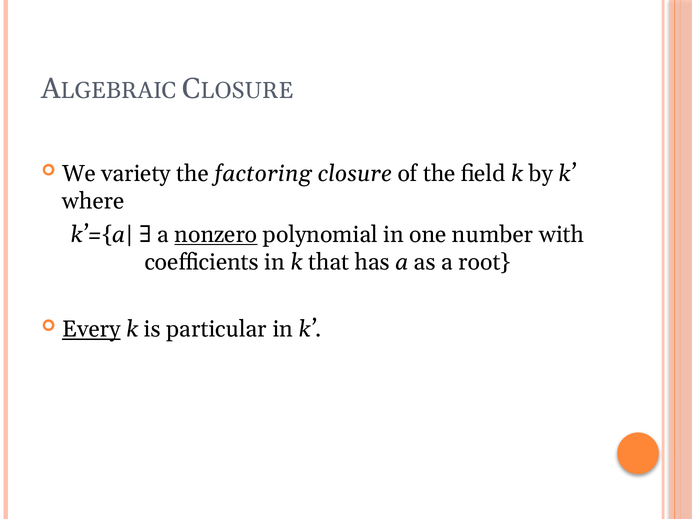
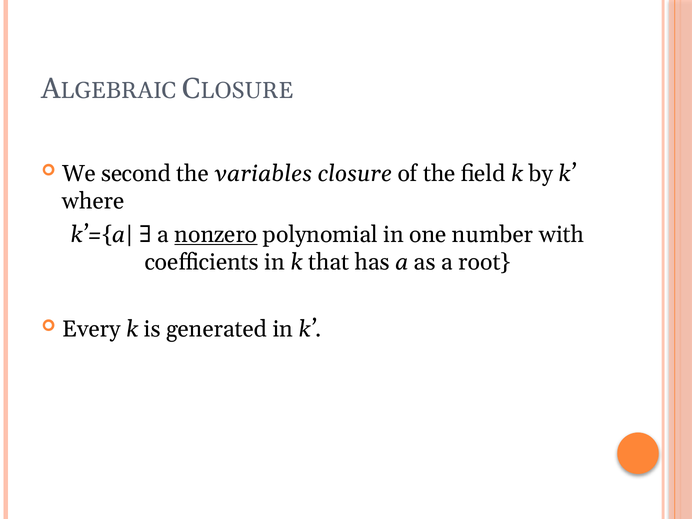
variety: variety -> second
factoring: factoring -> variables
Every underline: present -> none
particular: particular -> generated
